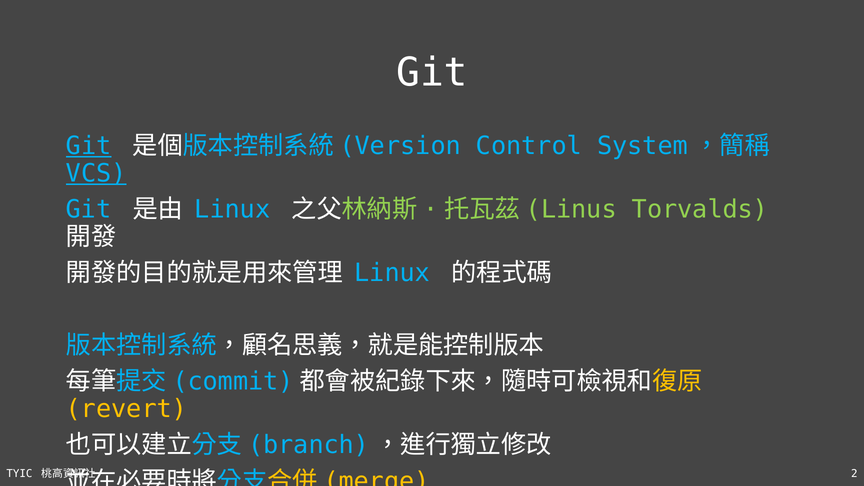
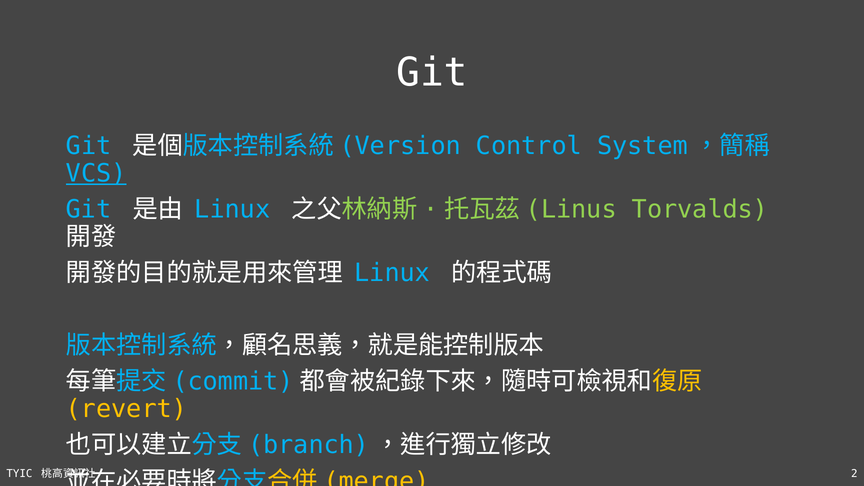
Git at (89, 146) underline: present -> none
